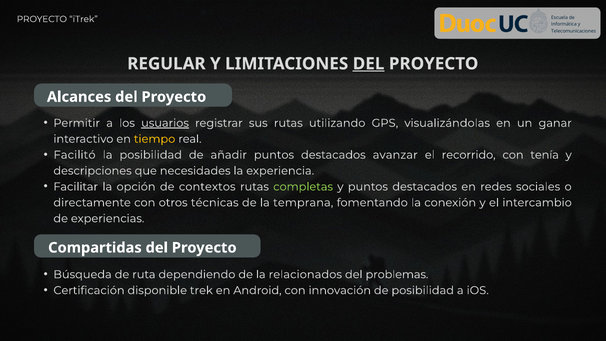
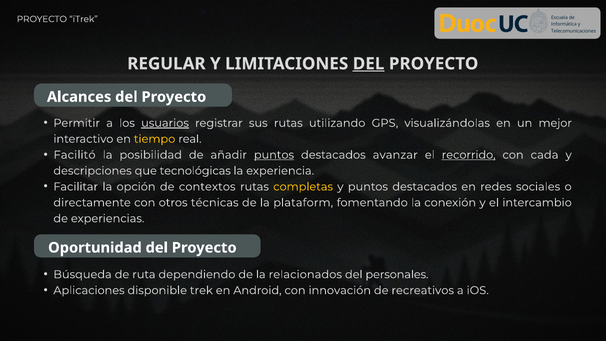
ganar: ganar -> mejor
puntos at (274, 155) underline: none -> present
recorrido underline: none -> present
tenía: tenía -> cada
necesidades: necesidades -> tecnológicas
completas colour: light green -> yellow
temprana: temprana -> plataform
Compartidas: Compartidas -> Oportunidad
problemas: problemas -> personales
Certificación: Certificación -> Aplicaciones
de posibilidad: posibilidad -> recreativos
